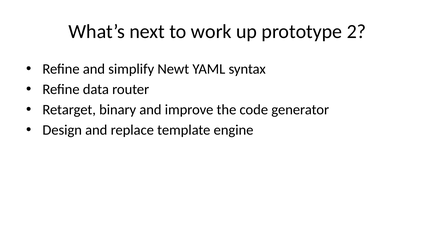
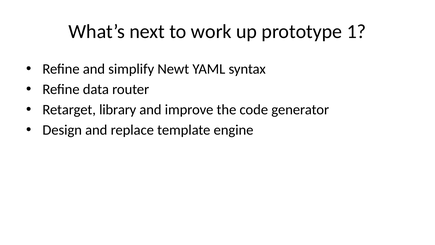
2: 2 -> 1
binary: binary -> library
